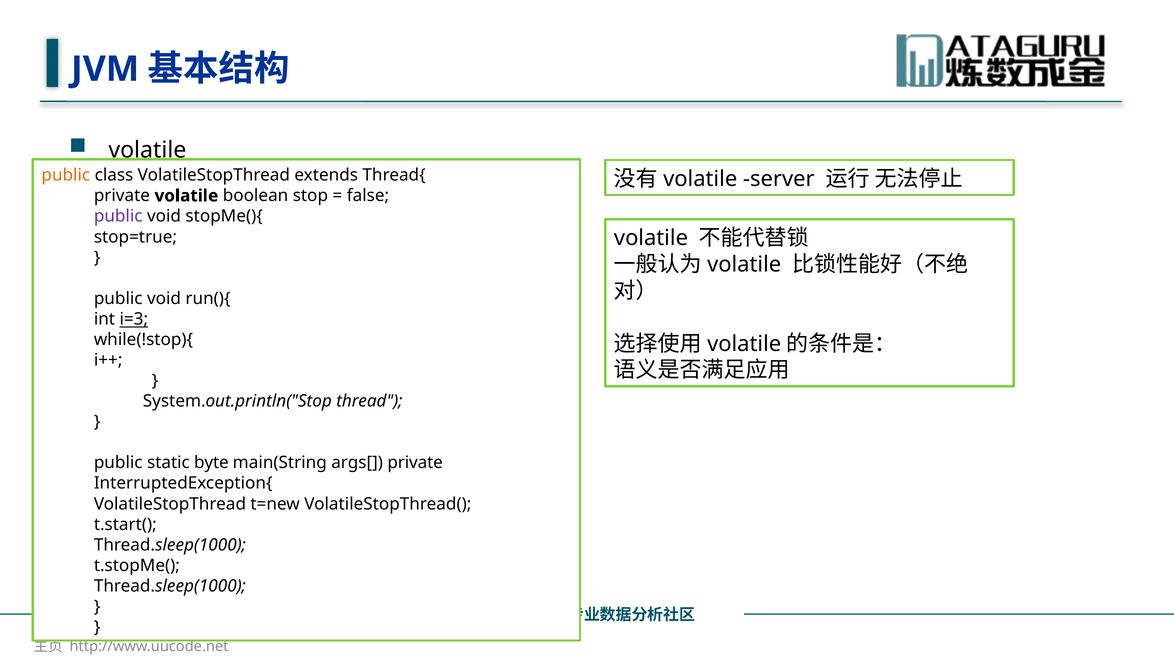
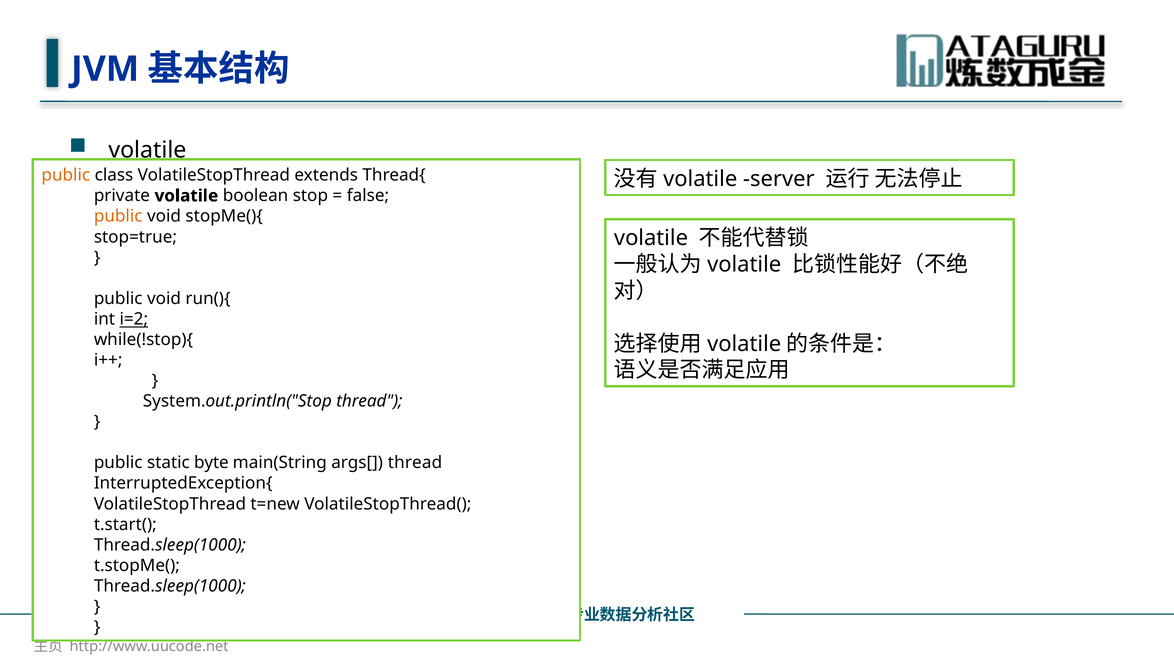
public at (118, 216) colour: purple -> orange
i=3: i=3 -> i=2
args[ private: private -> thread
